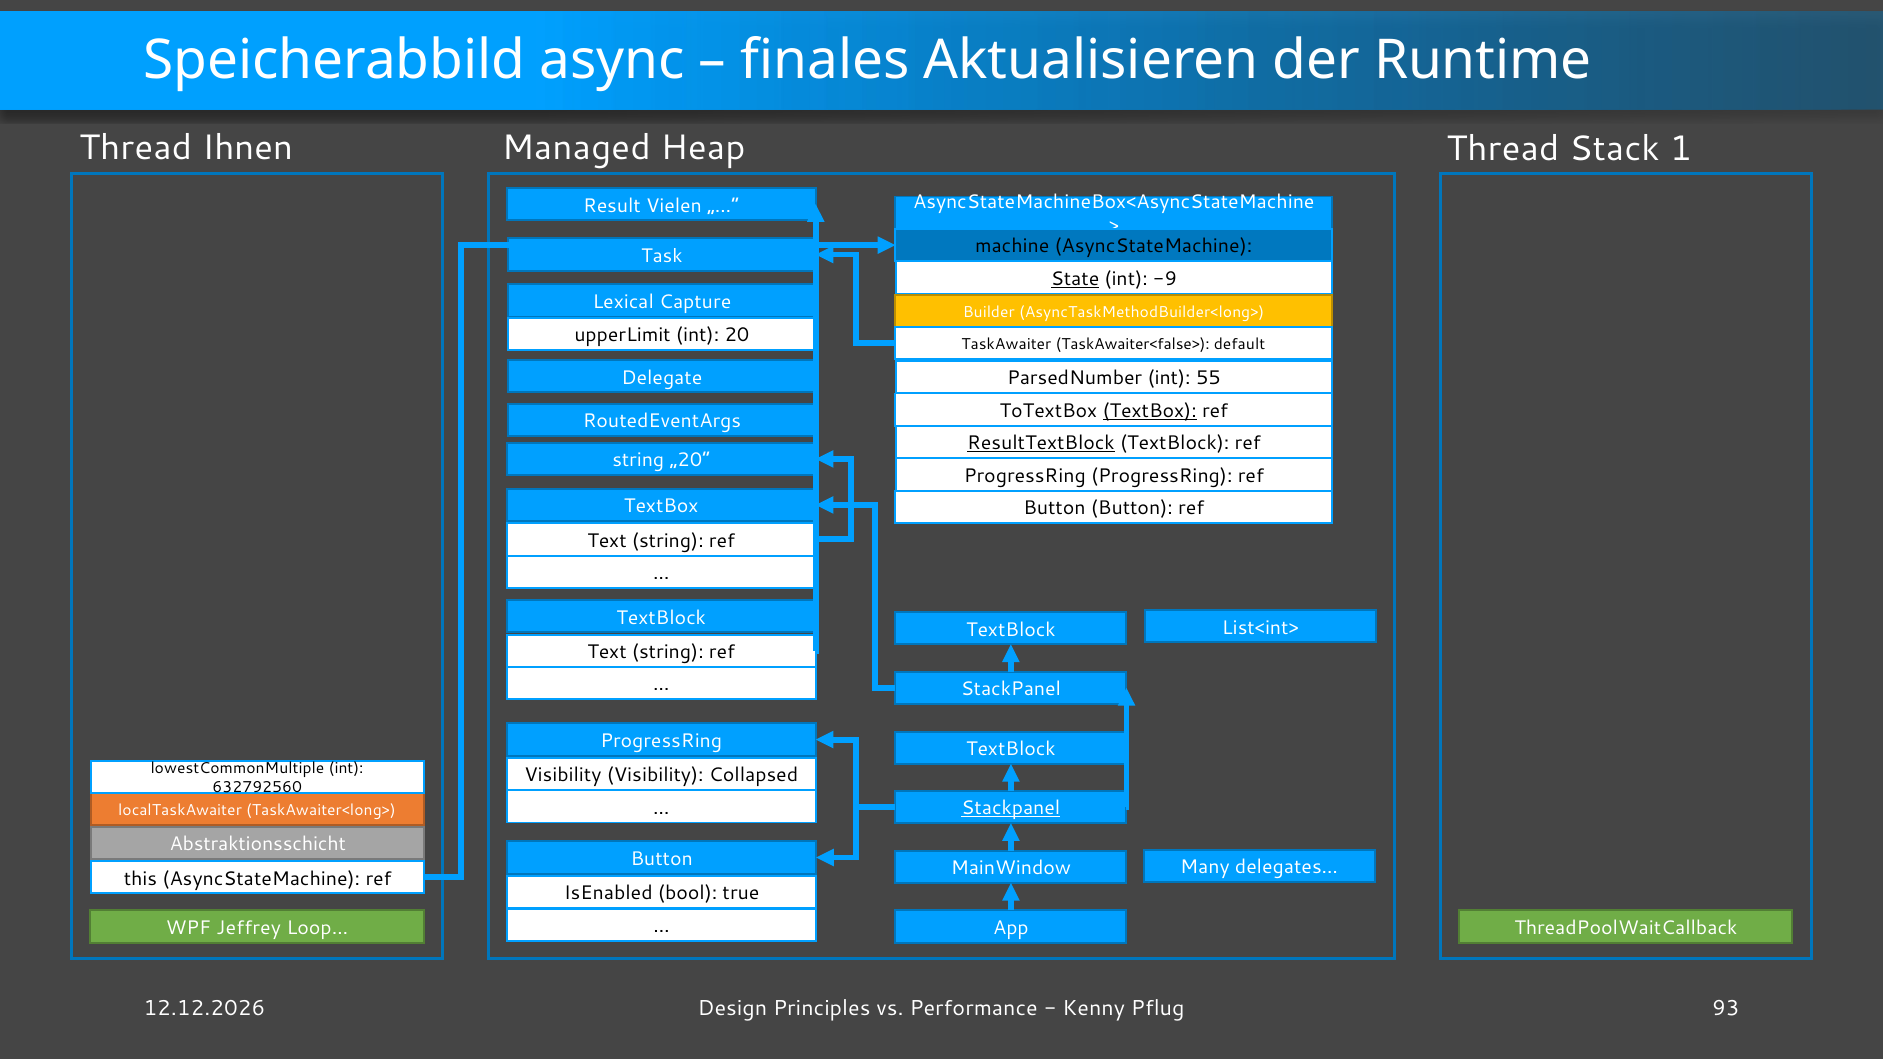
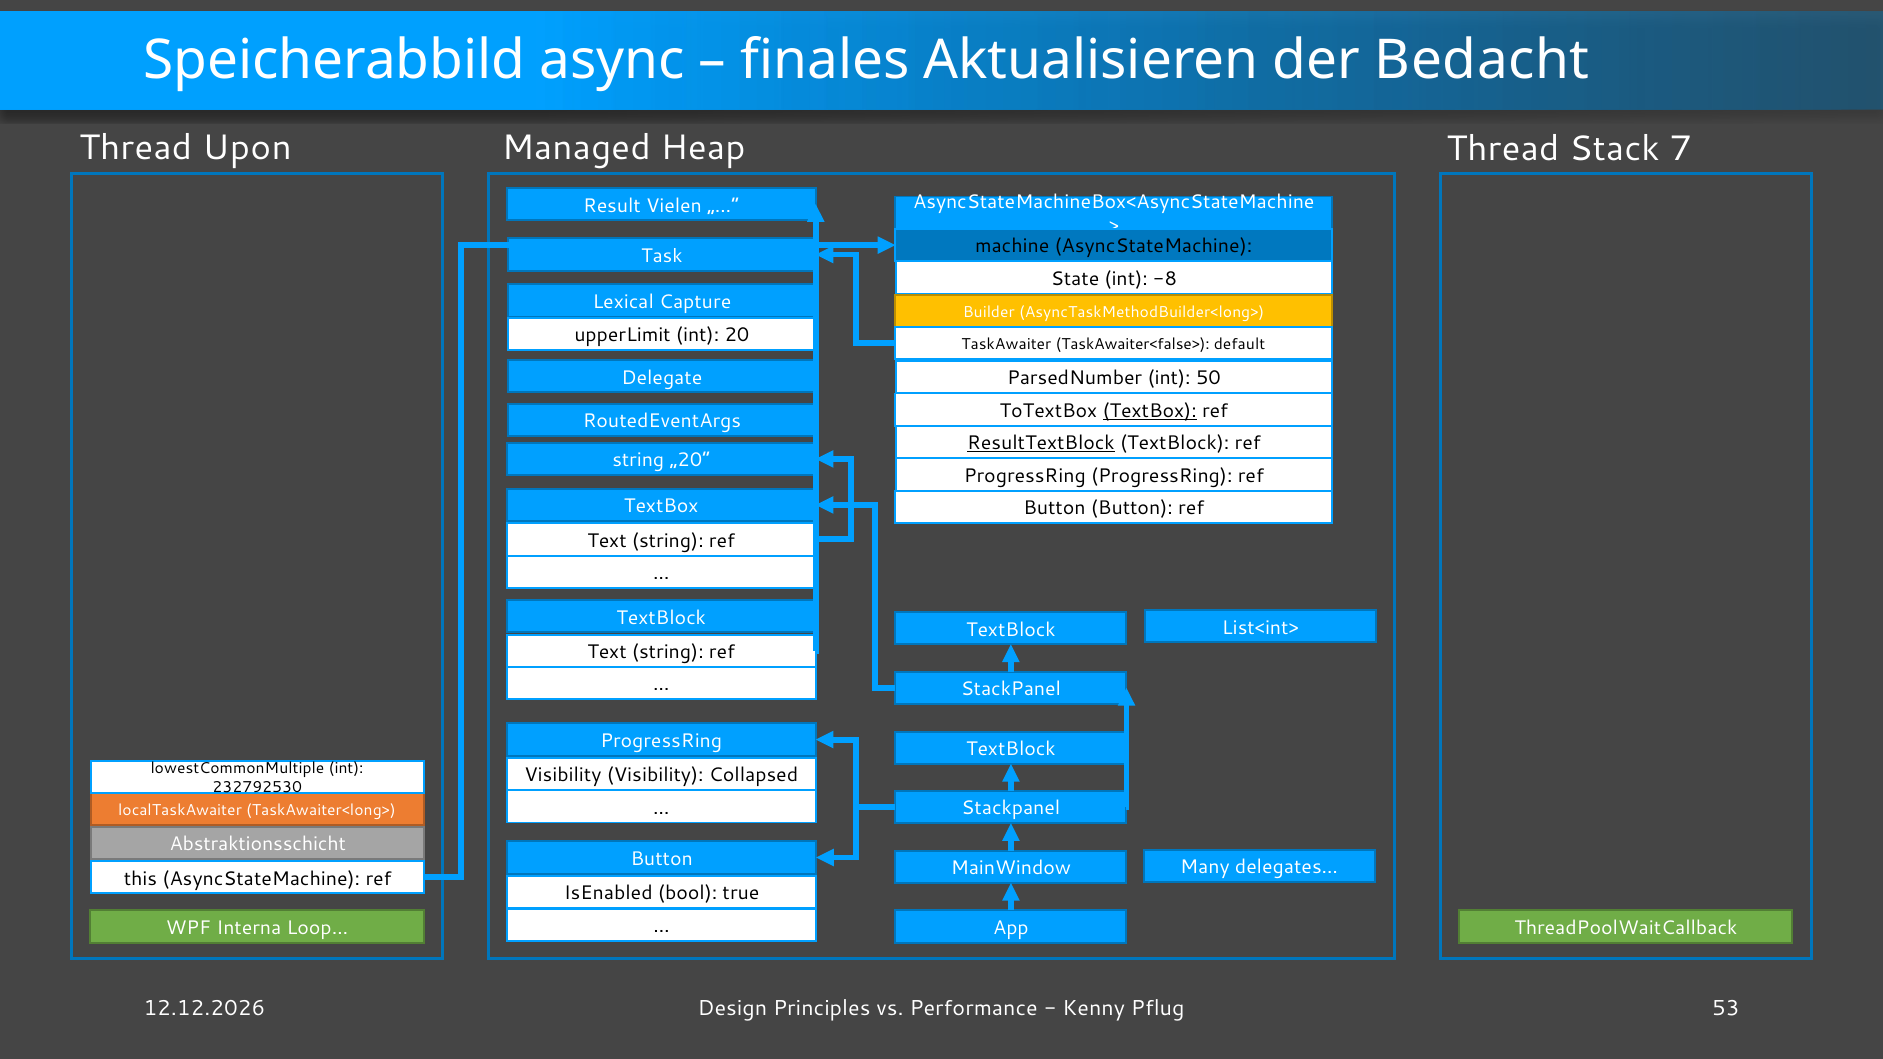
Runtime: Runtime -> Bedacht
Ihnen: Ihnen -> Upon
1: 1 -> 7
State underline: present -> none
-9: -9 -> -8
55: 55 -> 50
632792560: 632792560 -> 232792530
Stackpanel at (1011, 809) underline: present -> none
Jeffrey: Jeffrey -> Interna
93: 93 -> 53
